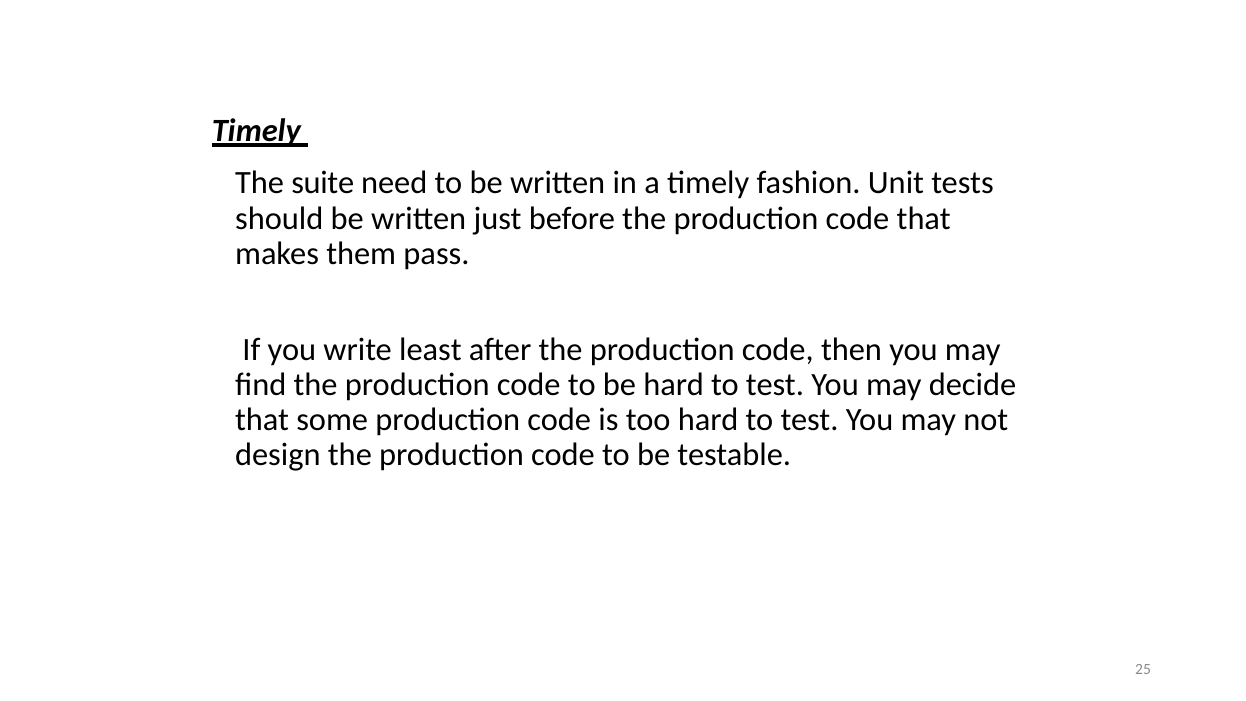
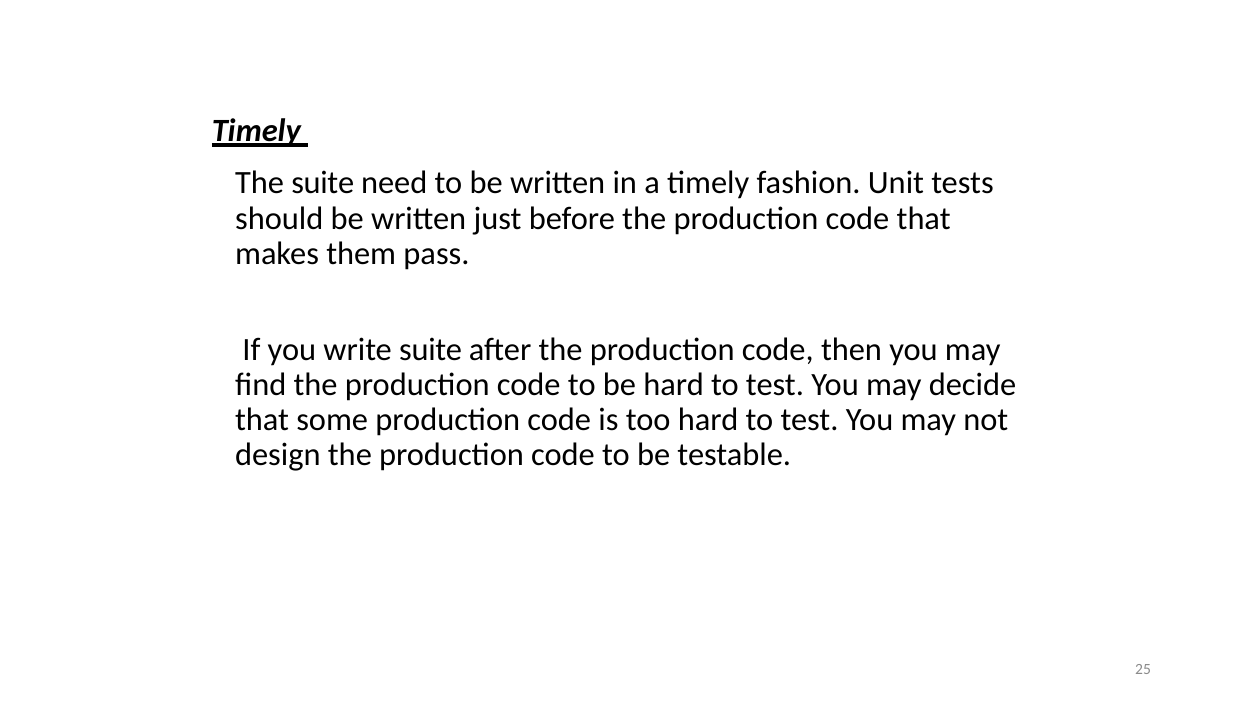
write least: least -> suite
